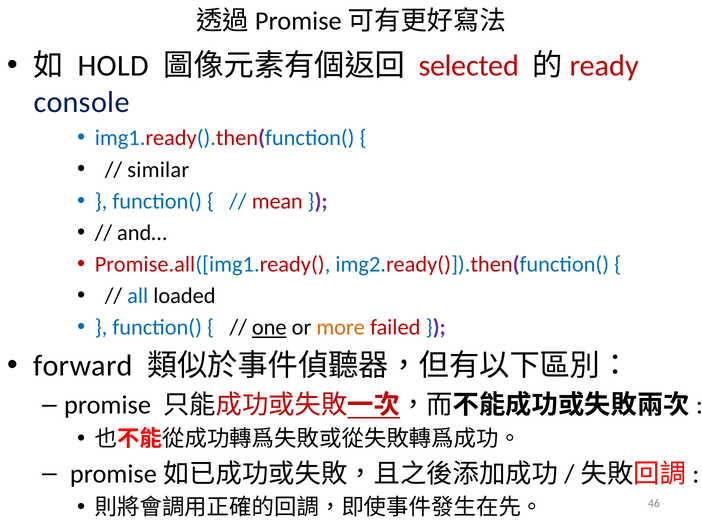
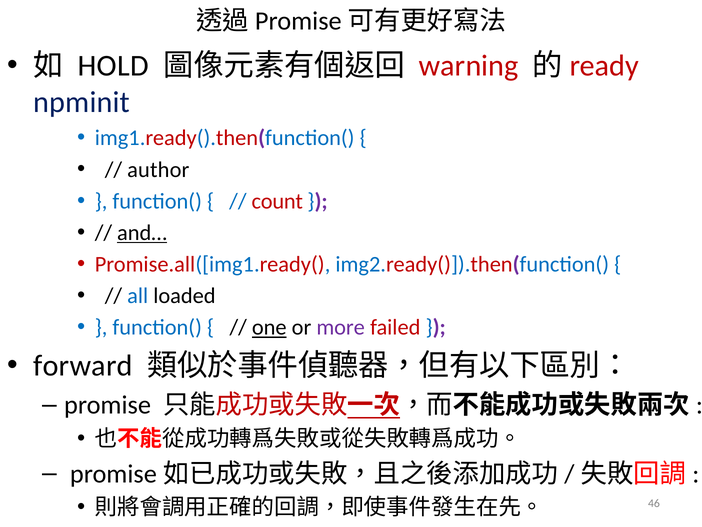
selected: selected -> warning
console: console -> npminit
similar: similar -> author
mean: mean -> count
and… underline: none -> present
more colour: orange -> purple
